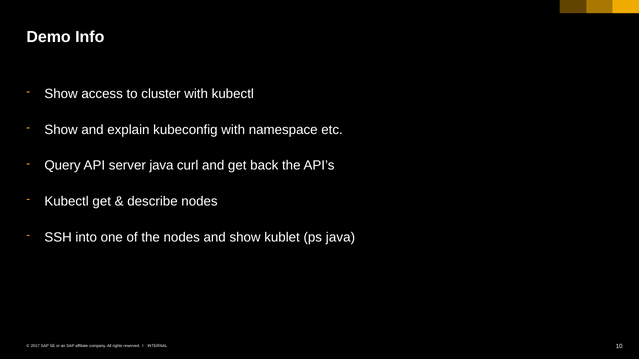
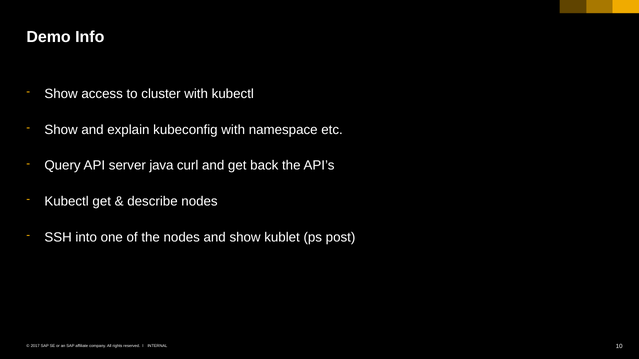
ps java: java -> post
